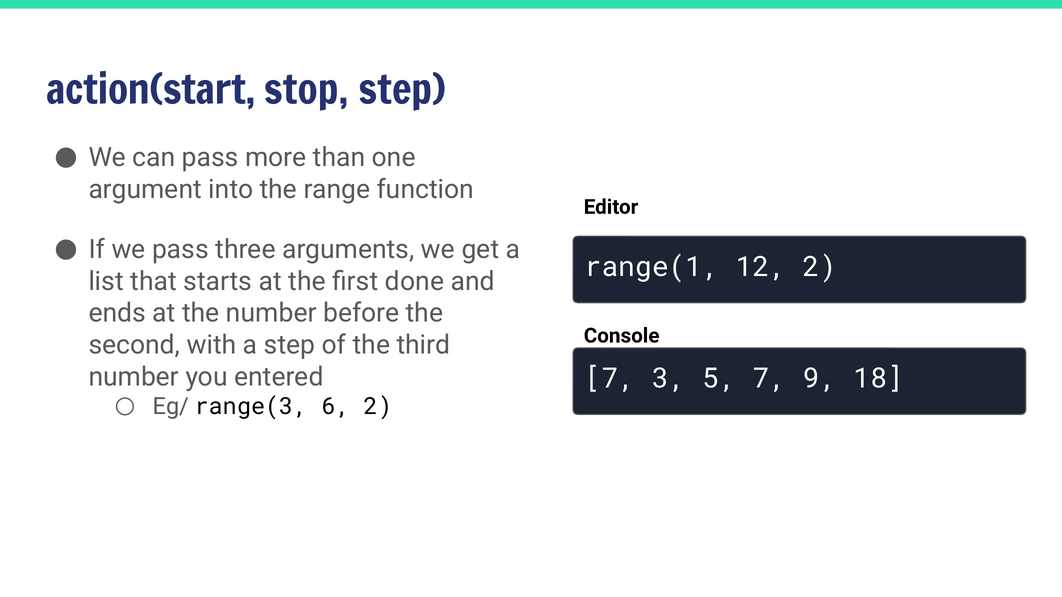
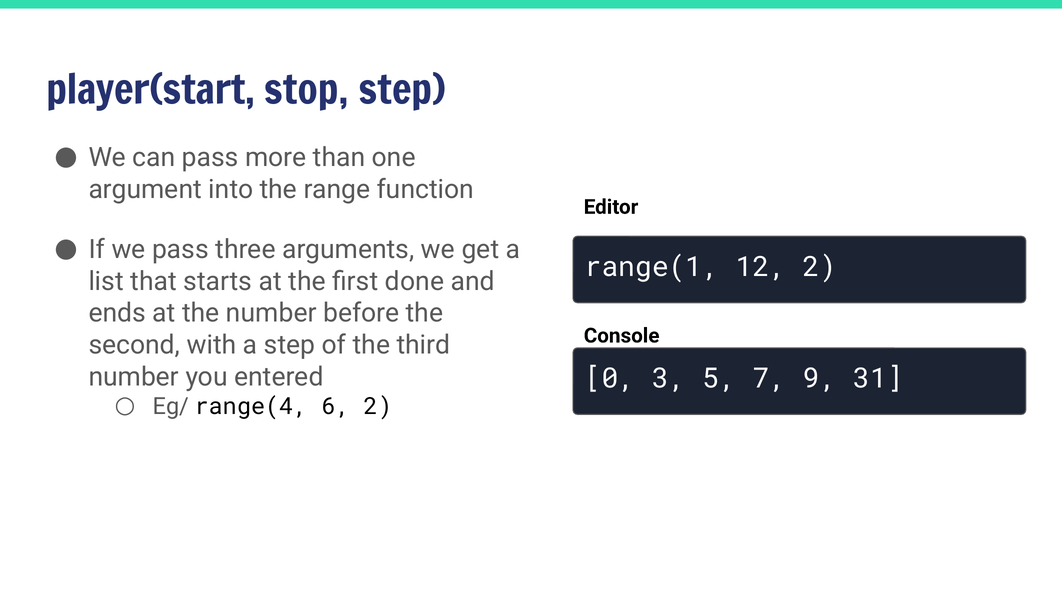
action(start: action(start -> player(start
7 at (610, 379): 7 -> 0
18: 18 -> 31
range(3: range(3 -> range(4
